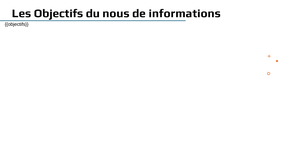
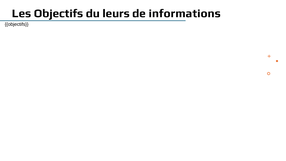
nous: nous -> leurs
